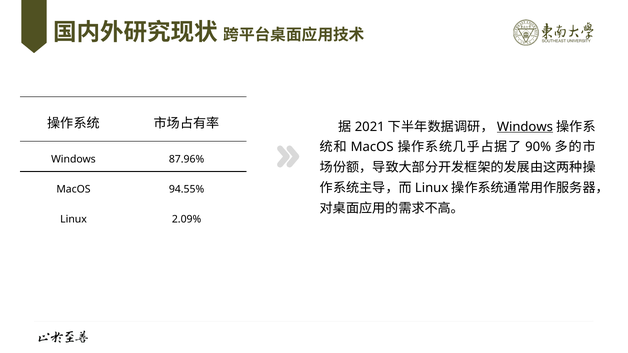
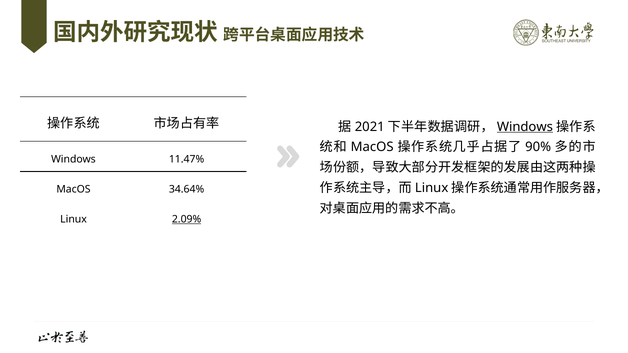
87.96%: 87.96% -> 11.47%
94.55%: 94.55% -> 34.64%
2.09% underline: none -> present
